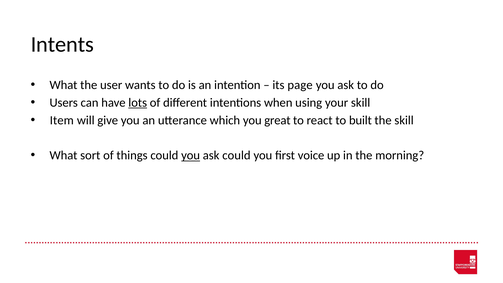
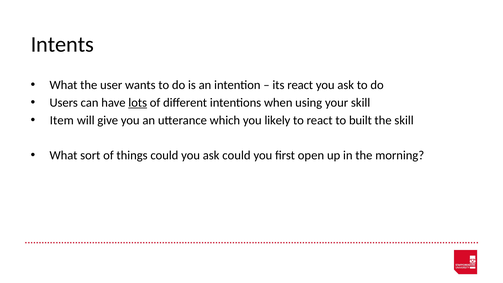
its page: page -> react
great: great -> likely
you at (191, 155) underline: present -> none
voice: voice -> open
